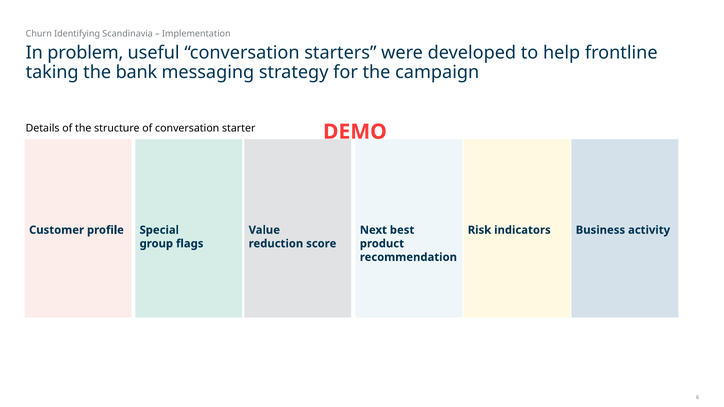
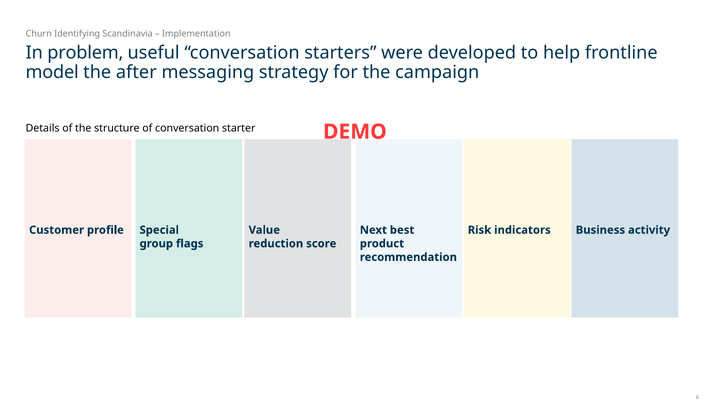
taking: taking -> model
bank: bank -> after
